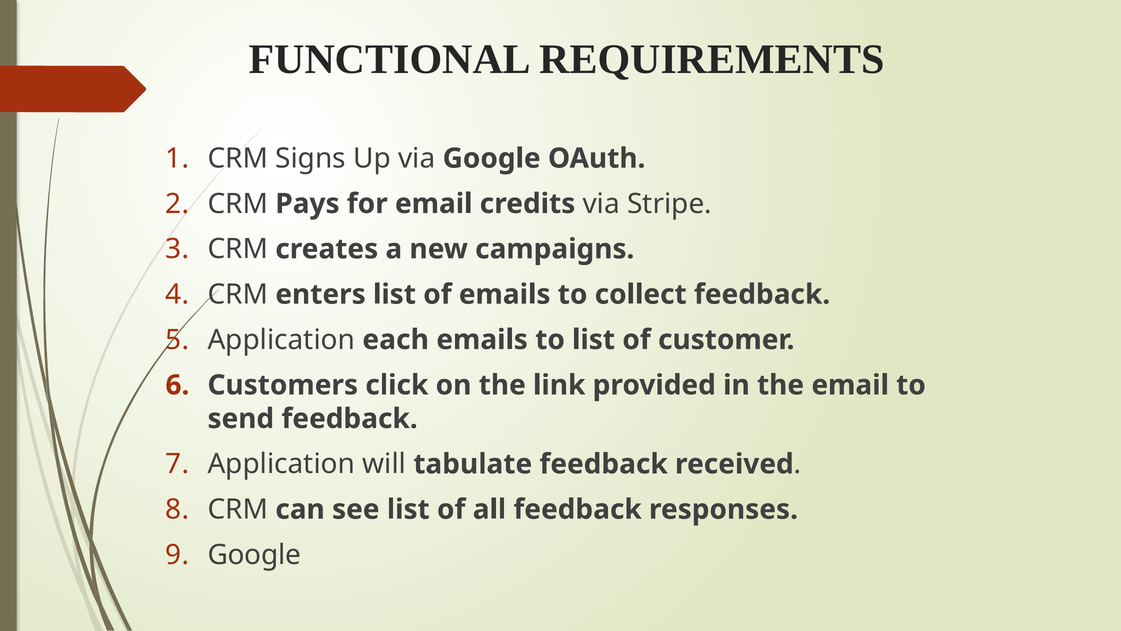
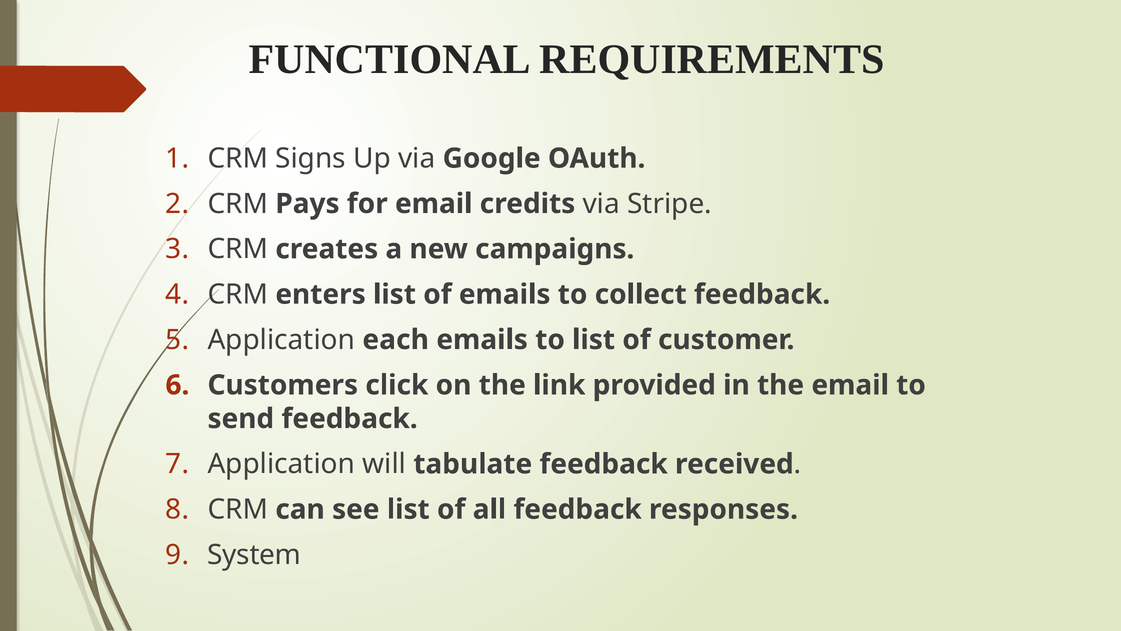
Google at (254, 554): Google -> System
